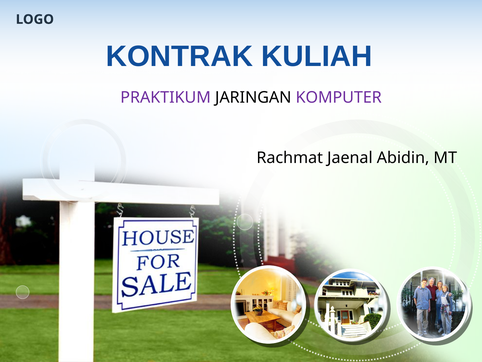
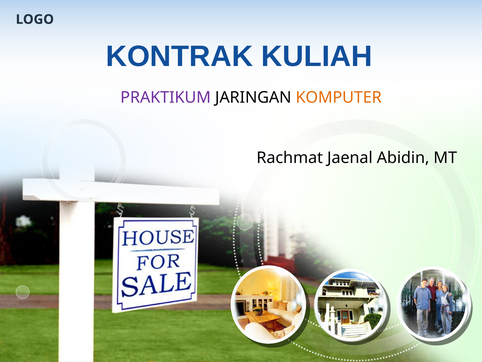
KOMPUTER colour: purple -> orange
